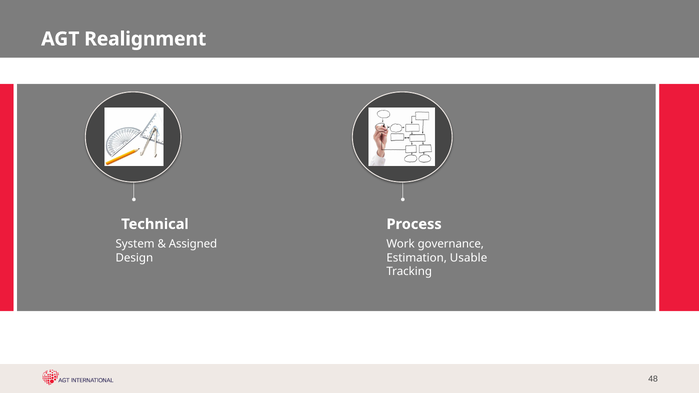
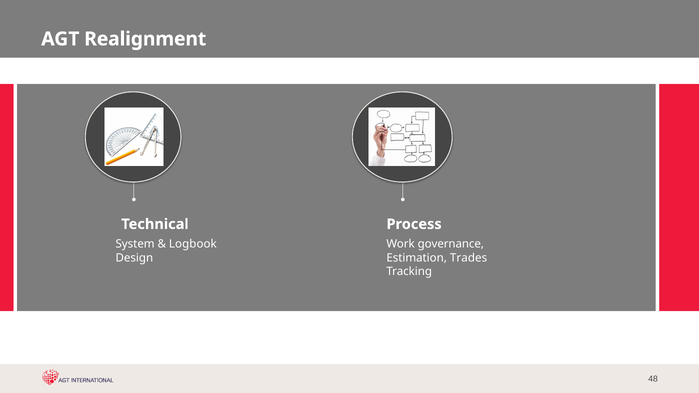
Assigned: Assigned -> Logbook
Usable: Usable -> Trades
